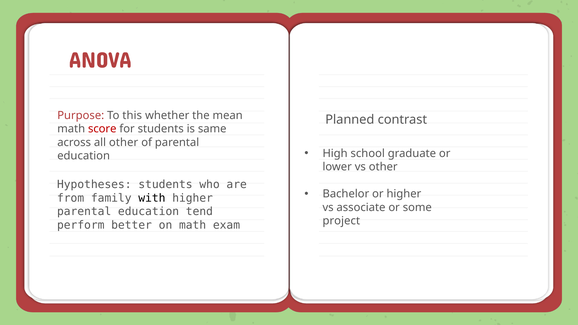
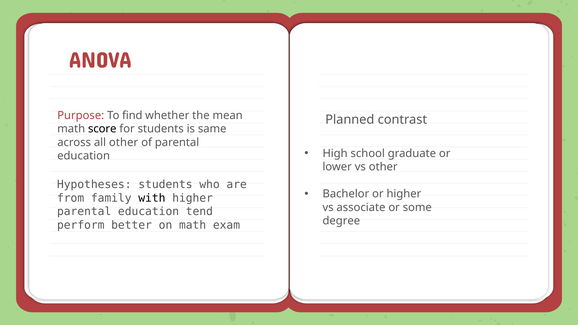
this: this -> find
score colour: red -> black
project: project -> degree
